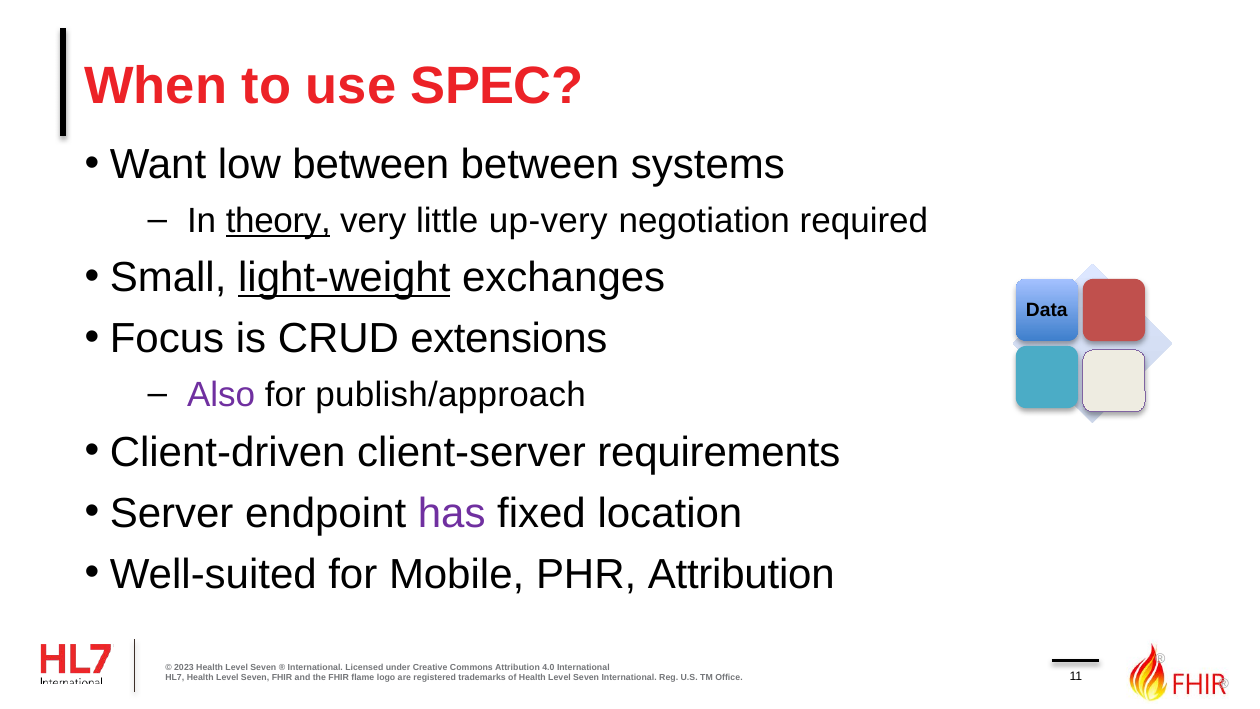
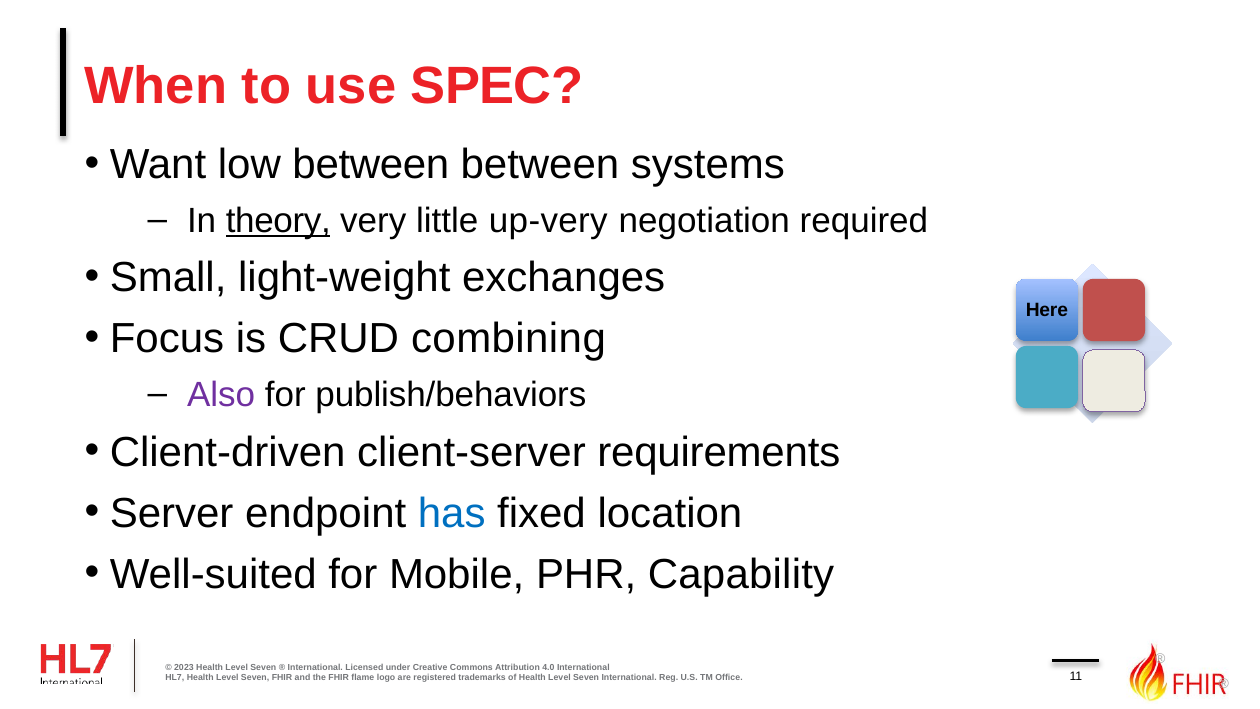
light-weight underline: present -> none
Data: Data -> Here
extensions: extensions -> combining
publish/approach: publish/approach -> publish/behaviors
has colour: purple -> blue
PHR Attribution: Attribution -> Capability
